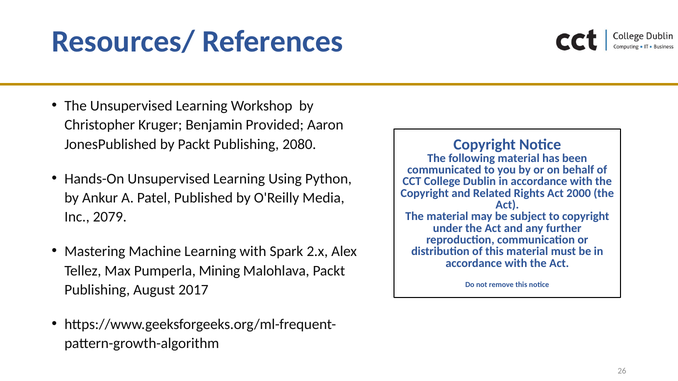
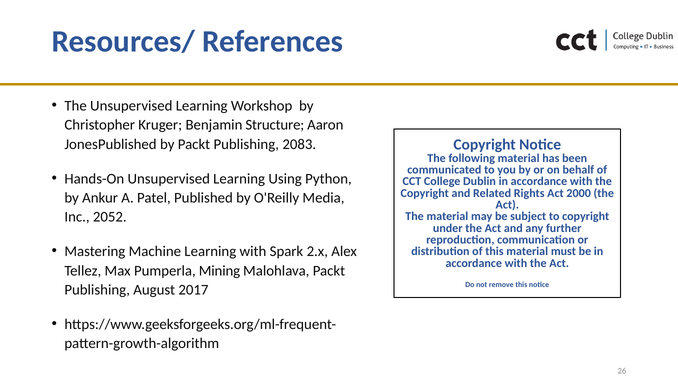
Provided: Provided -> Structure
2080: 2080 -> 2083
2079: 2079 -> 2052
